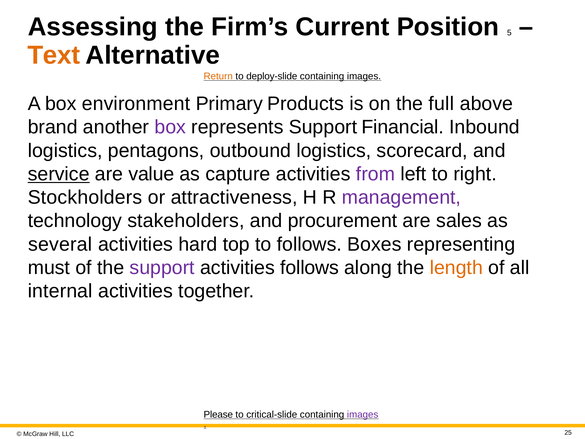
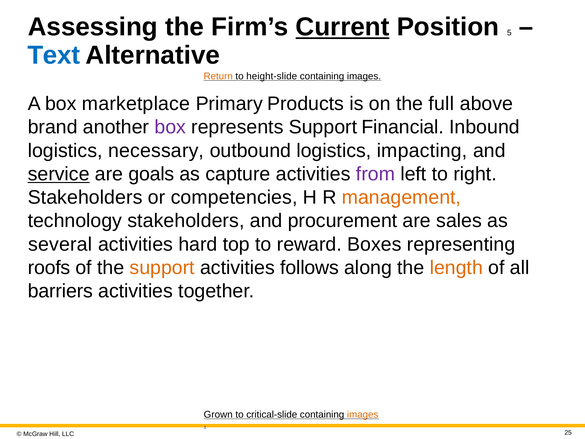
Current underline: none -> present
Text colour: orange -> blue
deploy-slide: deploy-slide -> height-slide
environment: environment -> marketplace
pentagons: pentagons -> necessary
scorecard: scorecard -> impacting
value: value -> goals
Stockholders at (85, 197): Stockholders -> Stakeholders
attractiveness: attractiveness -> competencies
management colour: purple -> orange
to follows: follows -> reward
must: must -> roofs
support at (162, 268) colour: purple -> orange
internal: internal -> barriers
Please: Please -> Grown
images at (363, 414) colour: purple -> orange
